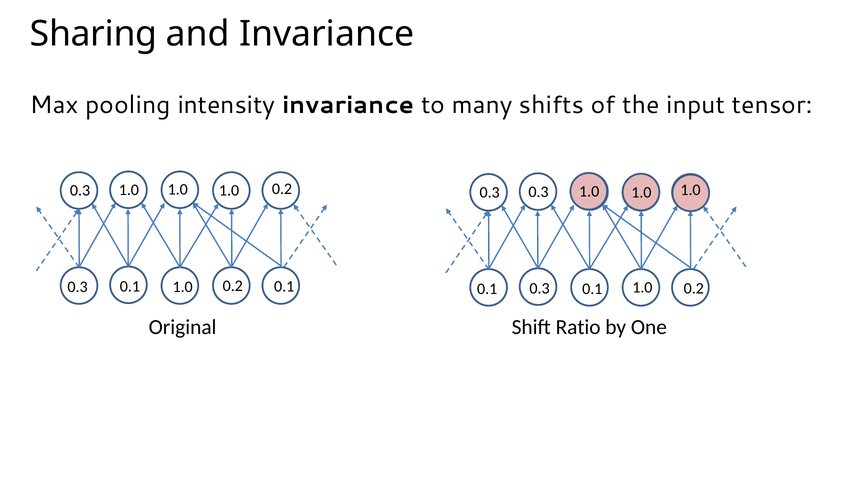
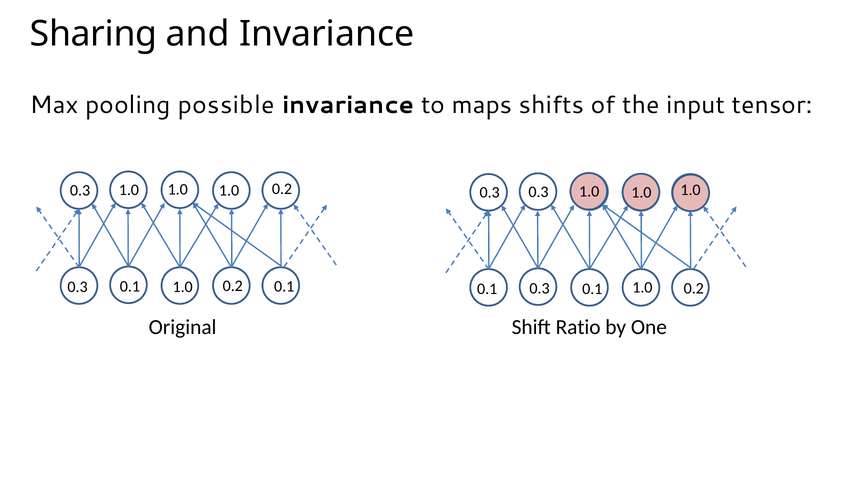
intensity: intensity -> possible
many: many -> maps
